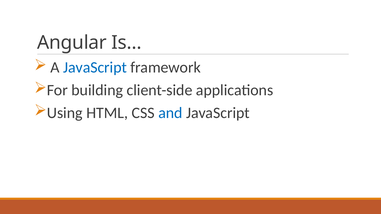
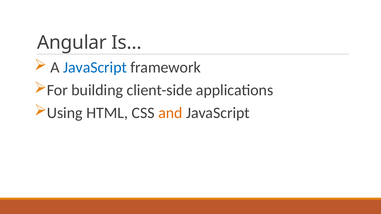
and colour: blue -> orange
